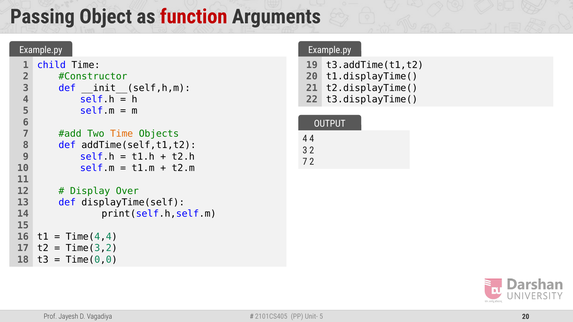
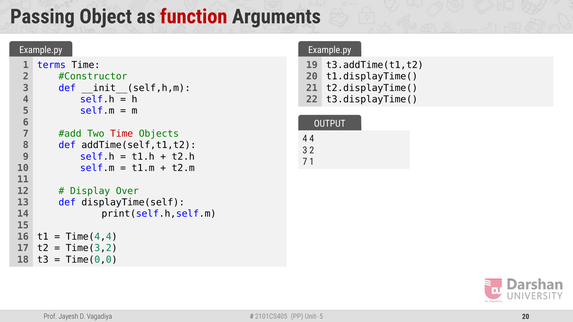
child: child -> terms
Time at (122, 134) colour: orange -> red
7 2: 2 -> 1
